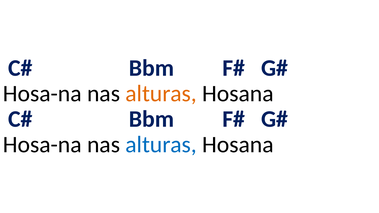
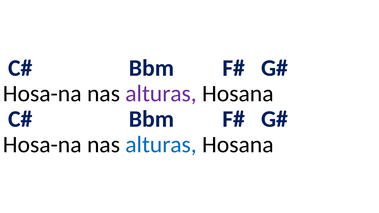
alturas at (161, 94) colour: orange -> purple
